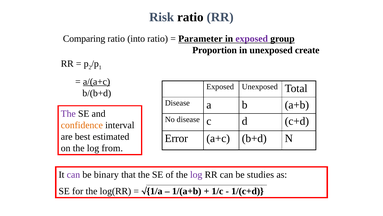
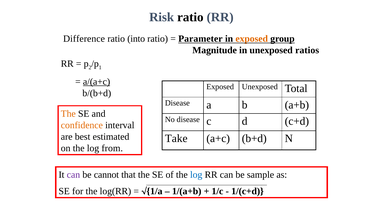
Comparing: Comparing -> Difference
exposed at (252, 39) colour: purple -> orange
Proportion: Proportion -> Magnitude
create: create -> ratios
The at (68, 113) colour: purple -> orange
Error: Error -> Take
binary: binary -> cannot
log at (196, 174) colour: purple -> blue
studies: studies -> sample
